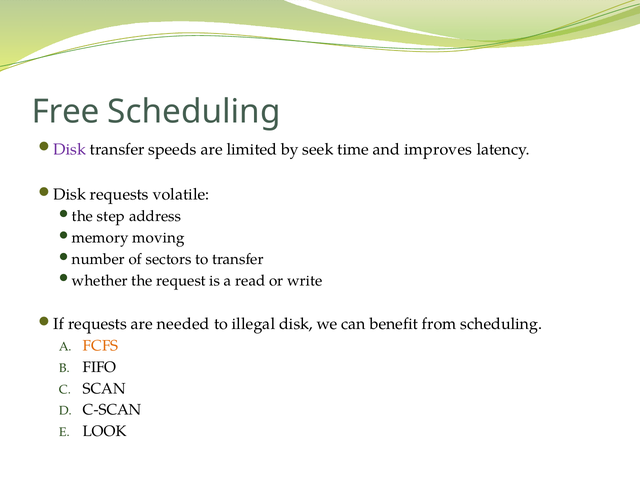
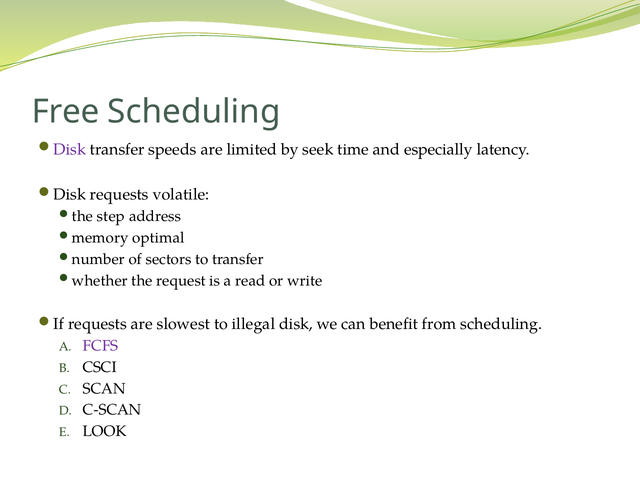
improves: improves -> especially
moving: moving -> optimal
needed: needed -> slowest
FCFS colour: orange -> purple
FIFO: FIFO -> CSCI
